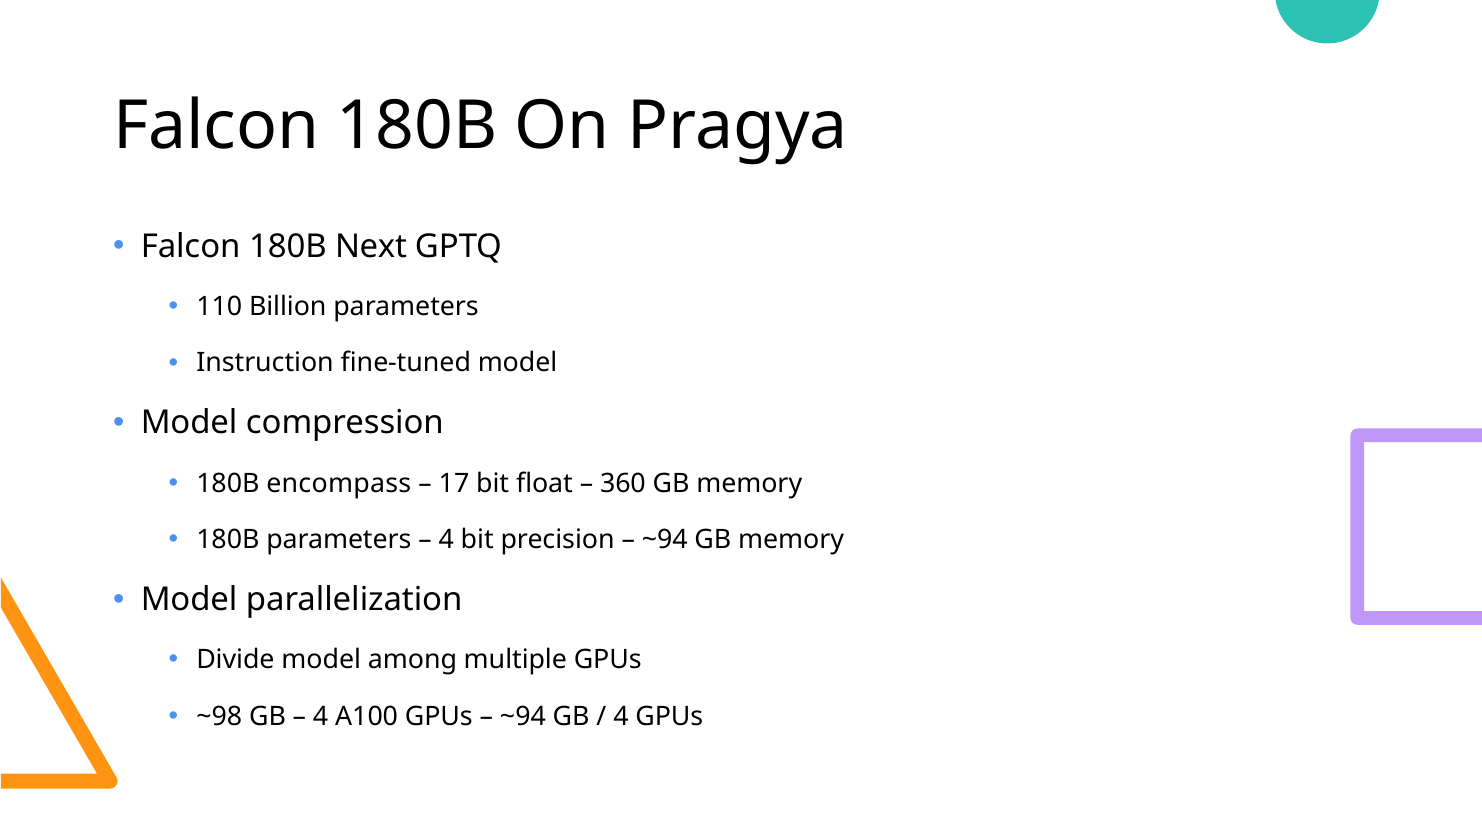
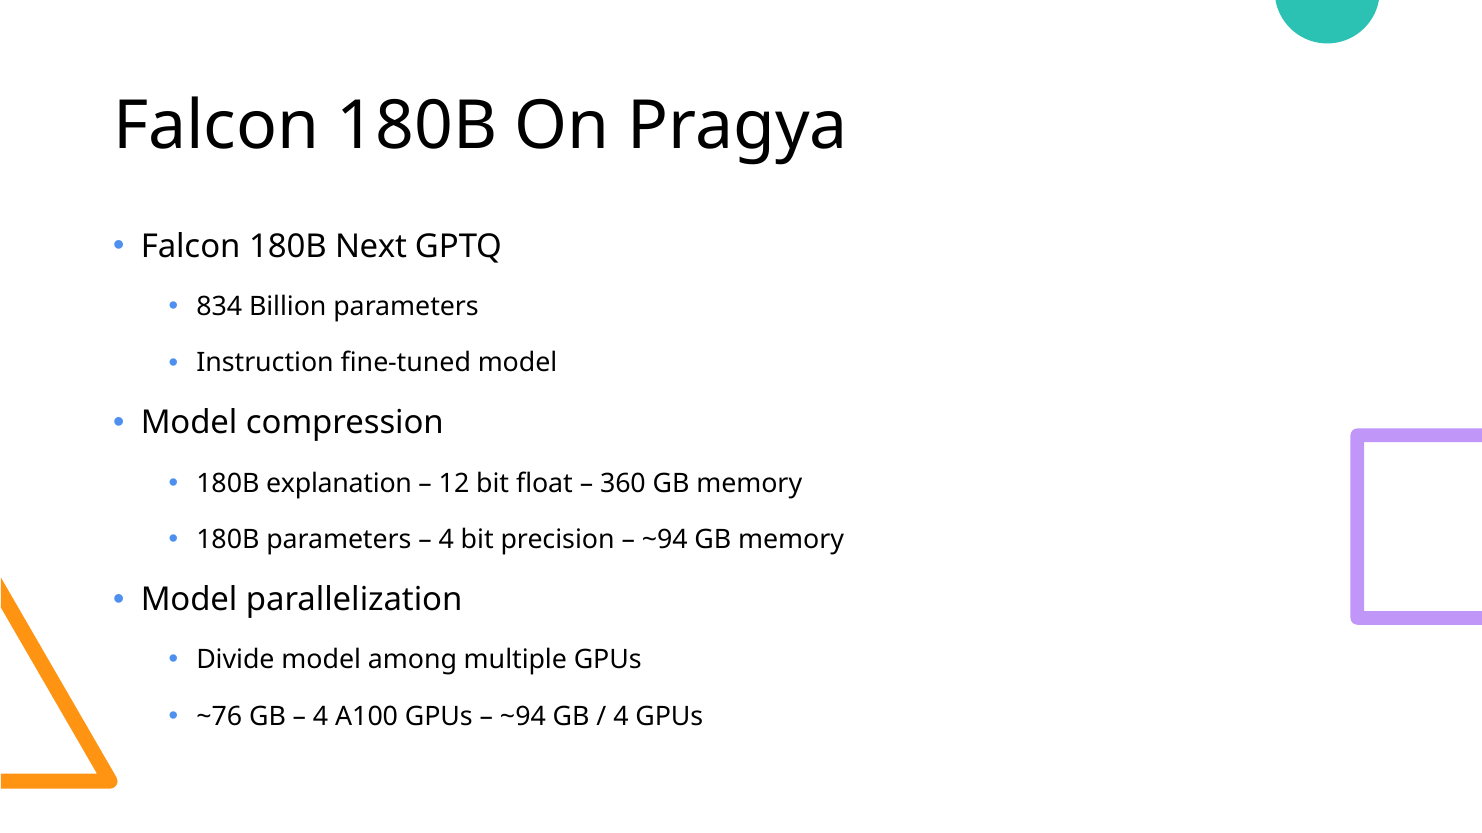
110: 110 -> 834
encompass: encompass -> explanation
17: 17 -> 12
~98: ~98 -> ~76
